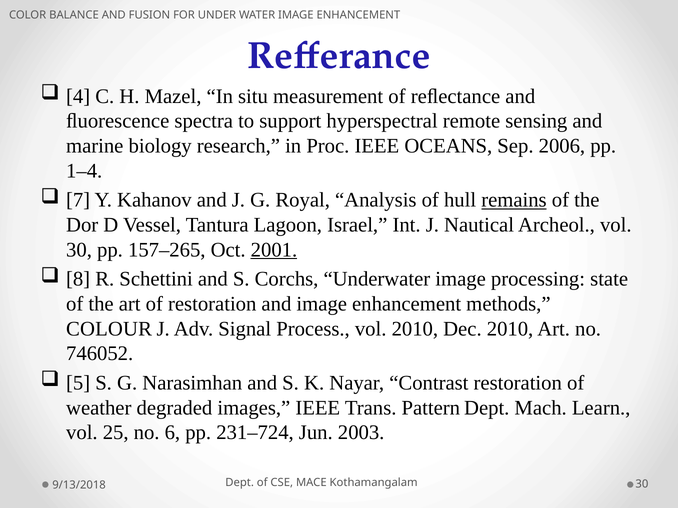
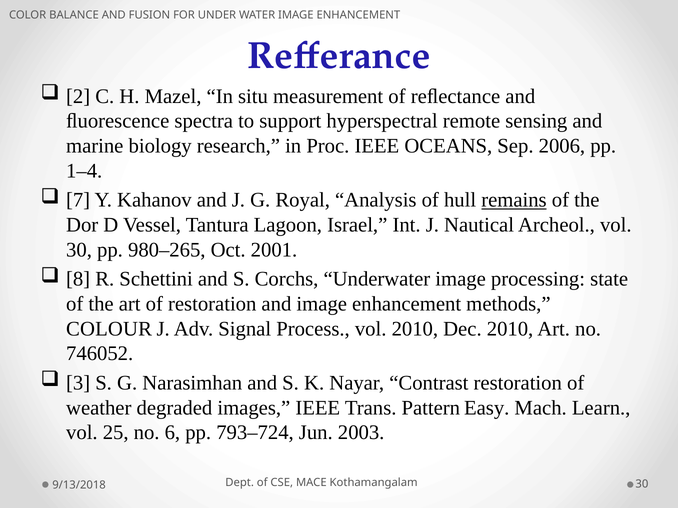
4: 4 -> 2
157–265: 157–265 -> 980–265
2001 underline: present -> none
5: 5 -> 3
Pattern Dept: Dept -> Easy
231–724: 231–724 -> 793–724
